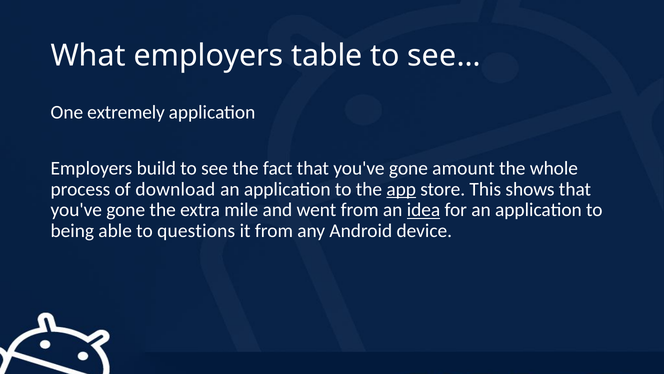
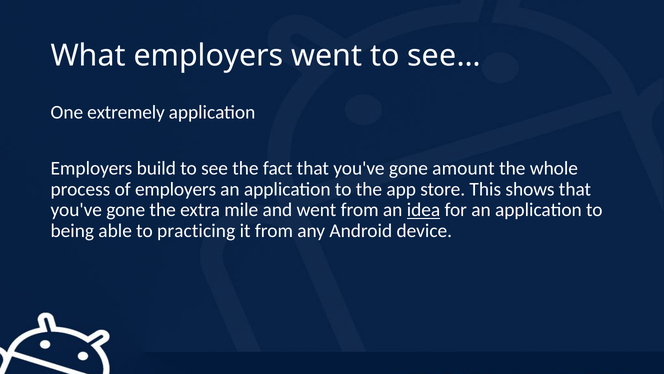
employers table: table -> went
of download: download -> employers
app underline: present -> none
questions: questions -> practicing
